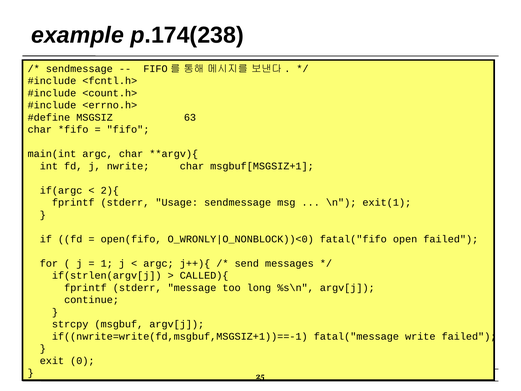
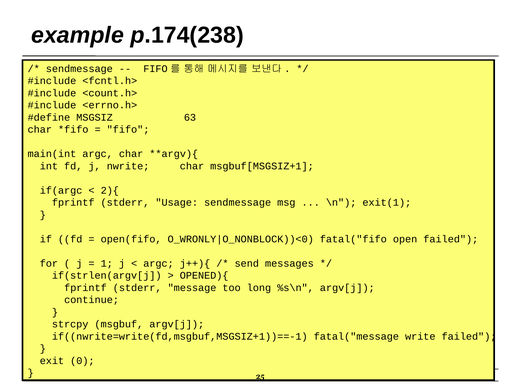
CALLED){: CALLED){ -> OPENED){
